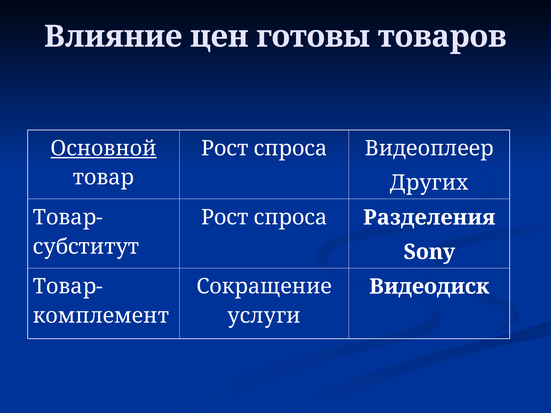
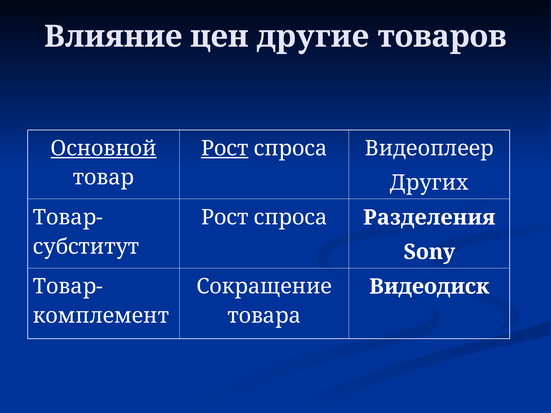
готовы: готовы -> другие
Рост at (225, 149) underline: none -> present
услуги: услуги -> товара
